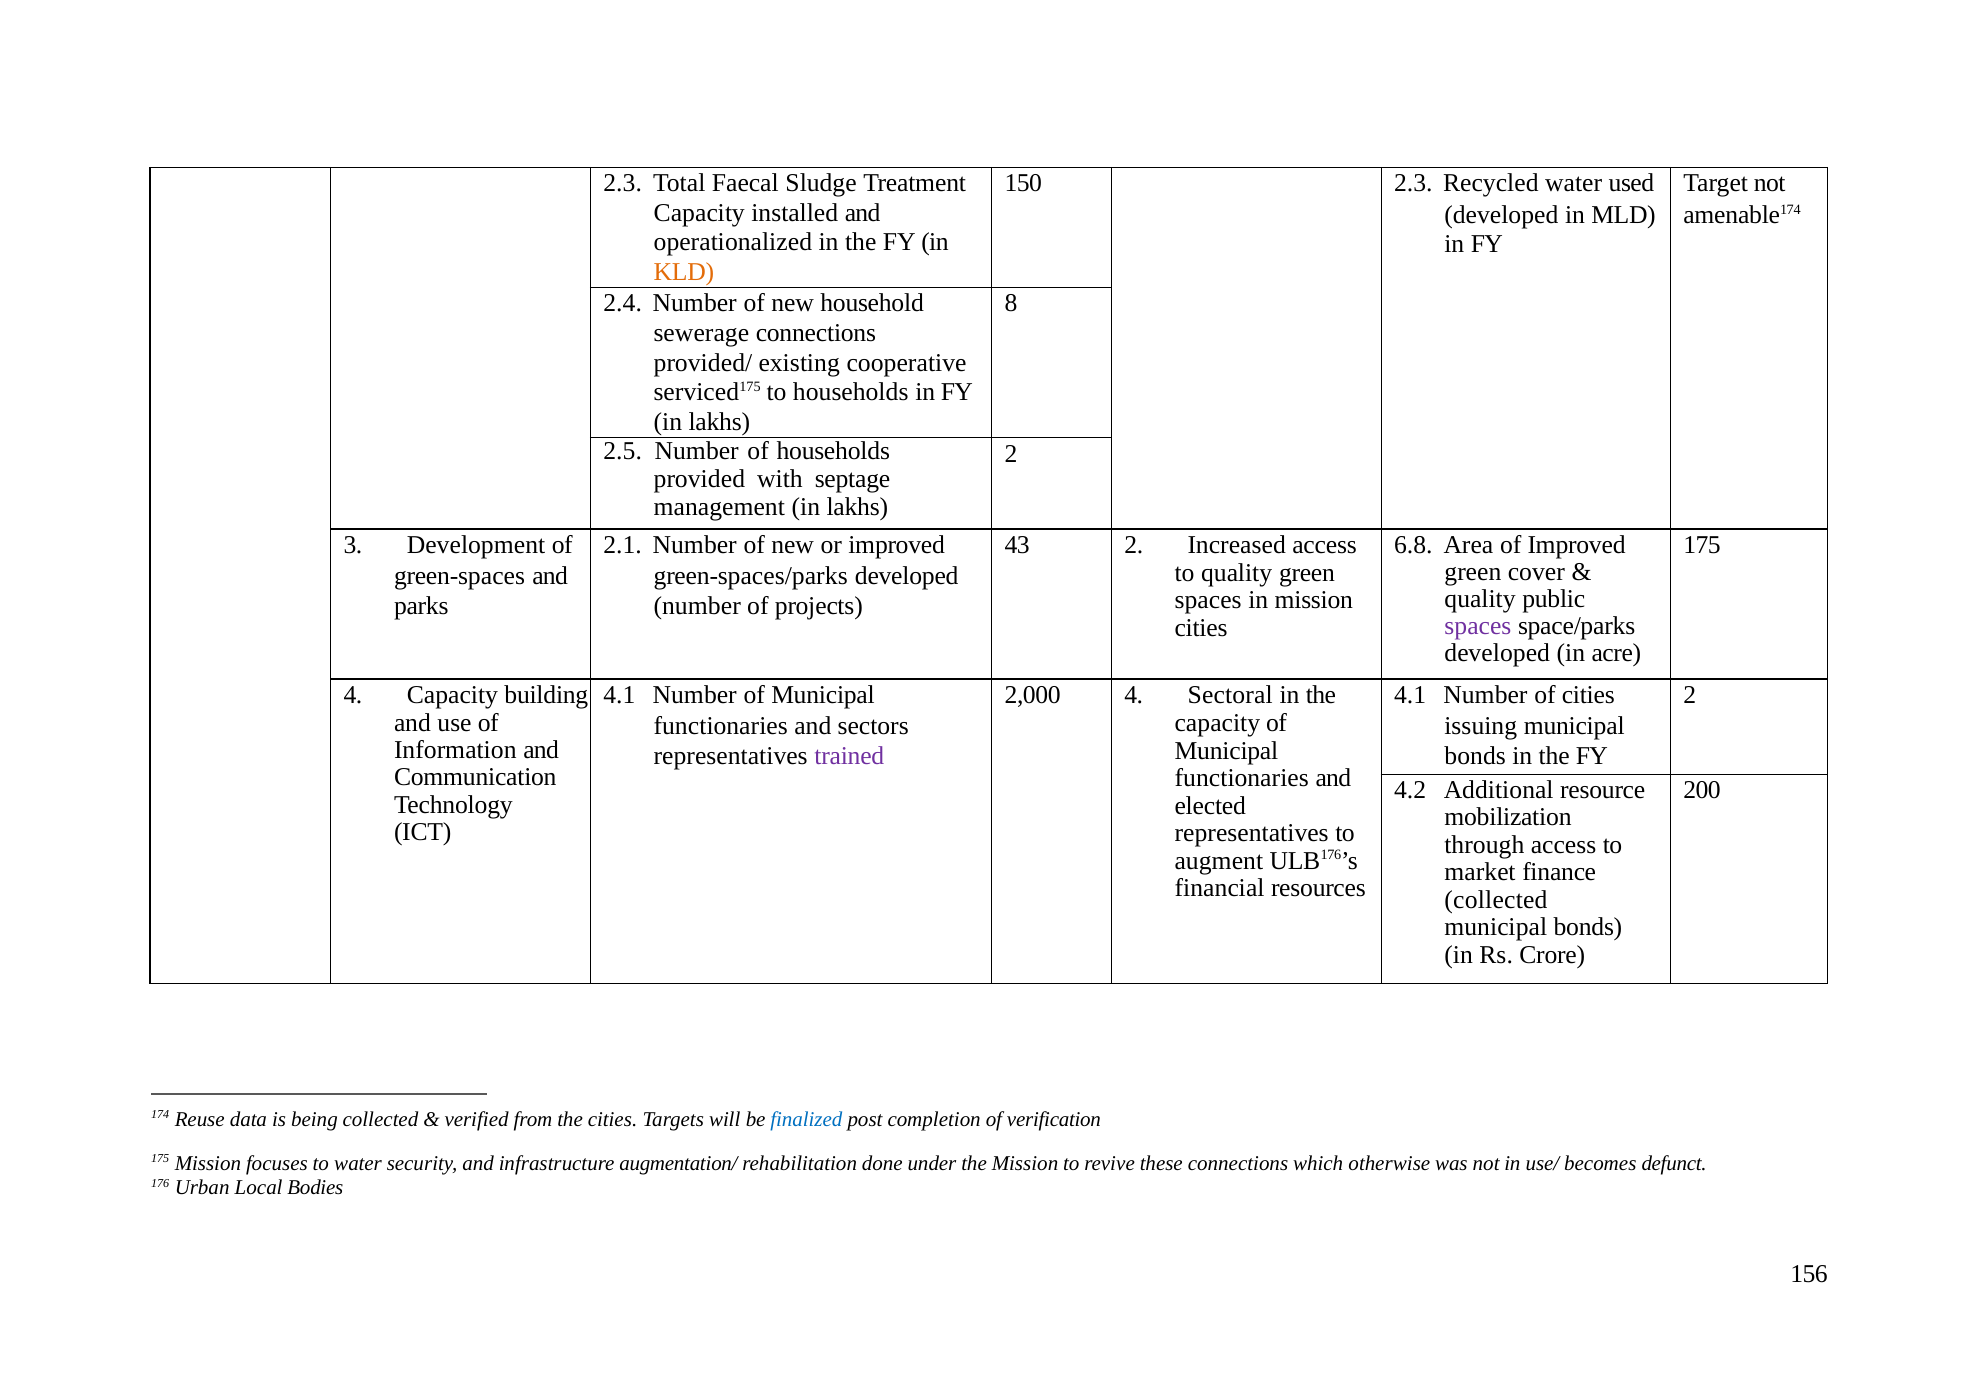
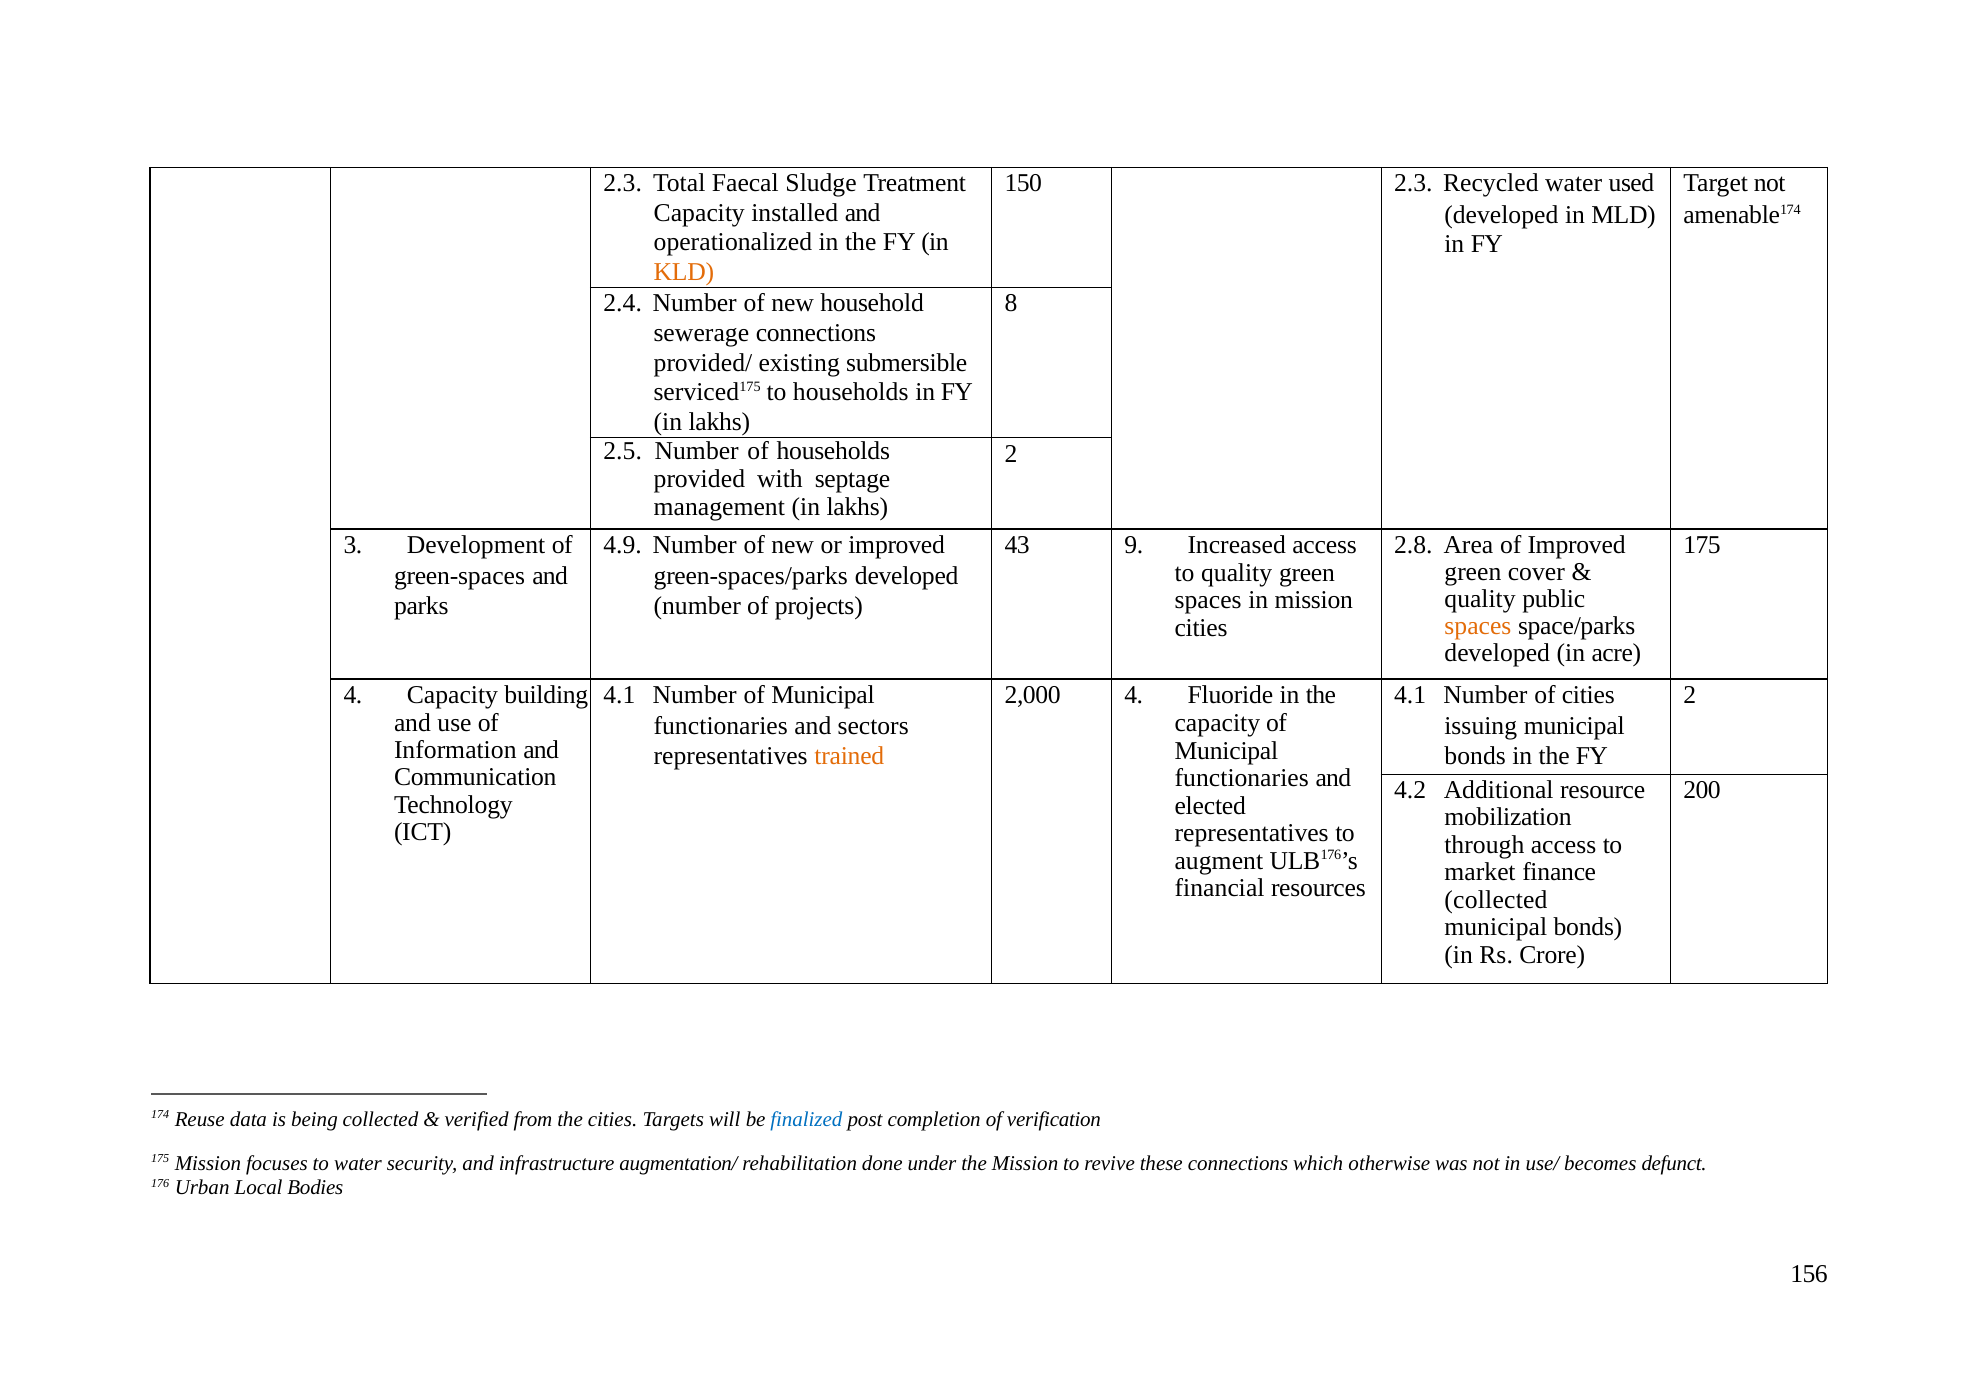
cooperative: cooperative -> submersible
2.1: 2.1 -> 4.9
43 2: 2 -> 9
6.8: 6.8 -> 2.8
spaces at (1478, 626) colour: purple -> orange
Sectoral: Sectoral -> Fluoride
trained colour: purple -> orange
